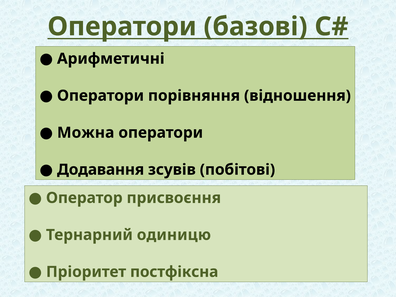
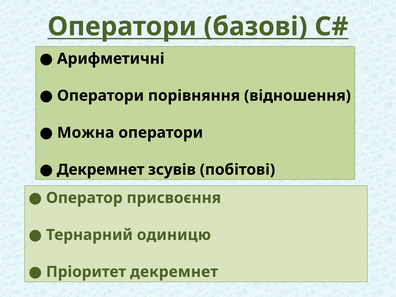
Додавання at (101, 170): Додавання -> Декремнет
Пріоритет постфіксна: постфіксна -> декремнет
